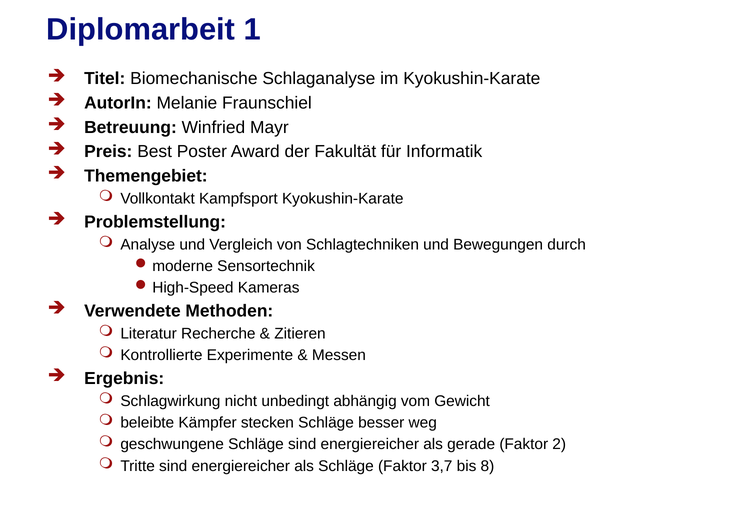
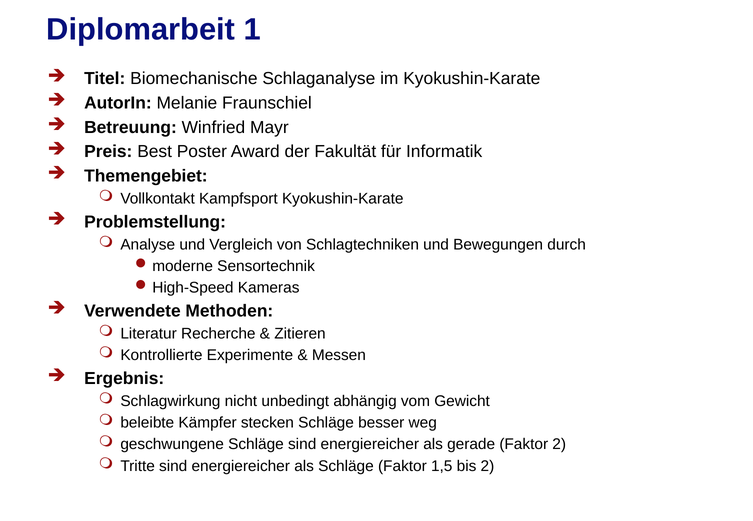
3,7: 3,7 -> 1,5
bis 8: 8 -> 2
